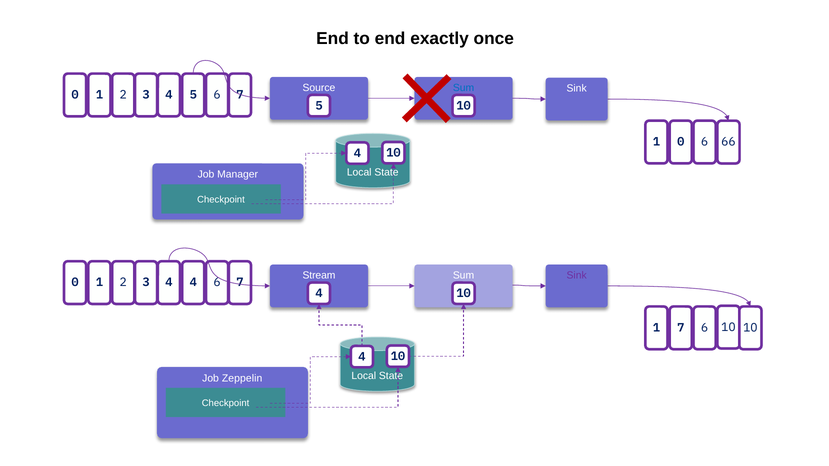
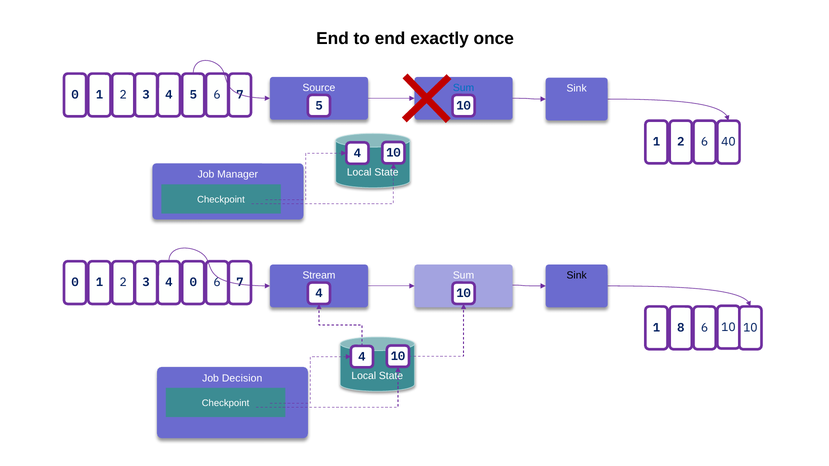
0 at (681, 142): 0 -> 2
66: 66 -> 40
Sink at (577, 276) colour: purple -> black
4 4: 4 -> 0
1 7: 7 -> 8
Zeppelin: Zeppelin -> Decision
